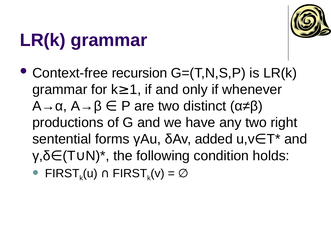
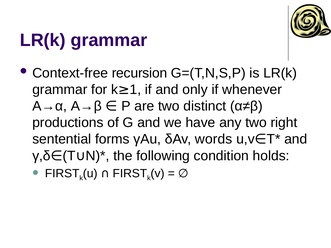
added: added -> words
